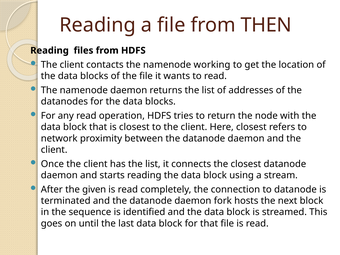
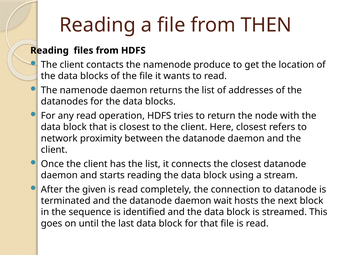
working: working -> produce
fork: fork -> wait
